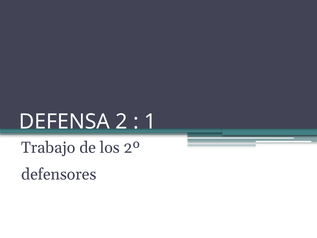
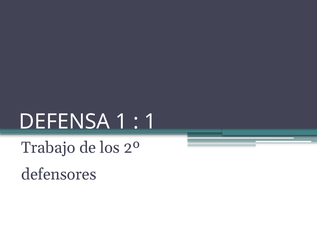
DEFENSA 2: 2 -> 1
